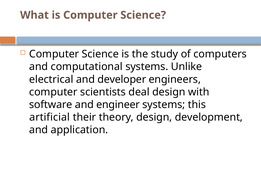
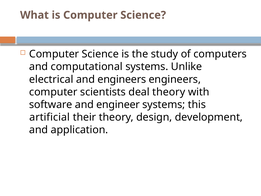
and developer: developer -> engineers
deal design: design -> theory
